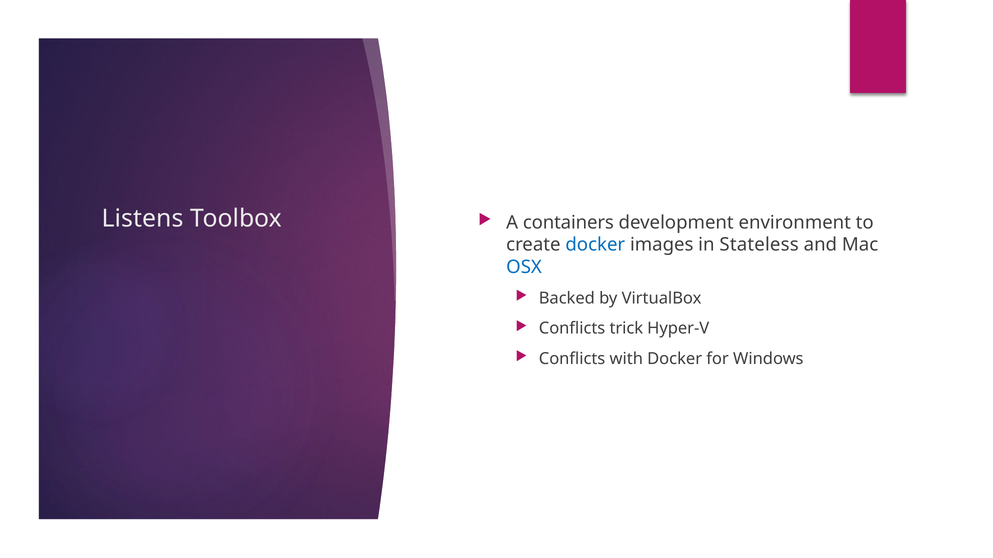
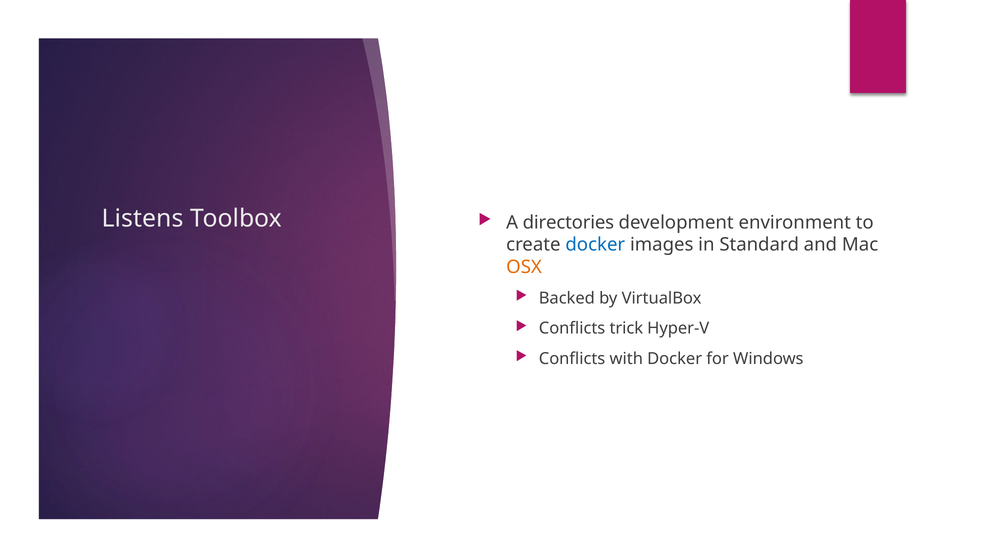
containers: containers -> directories
Stateless: Stateless -> Standard
OSX colour: blue -> orange
